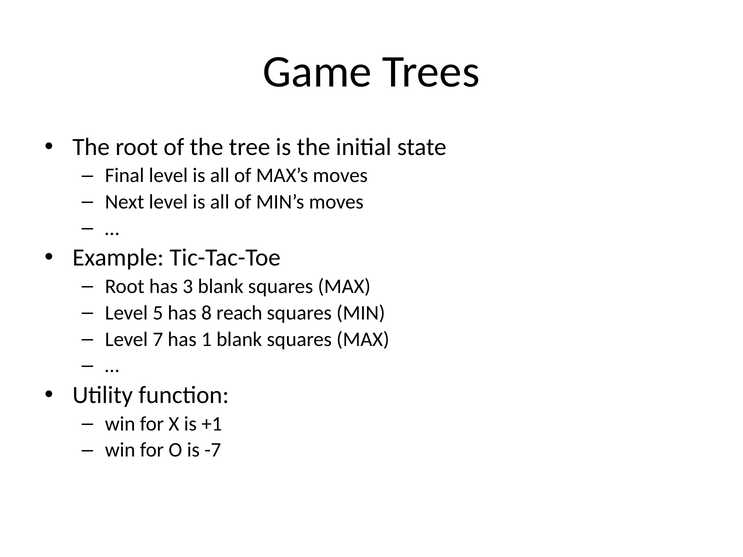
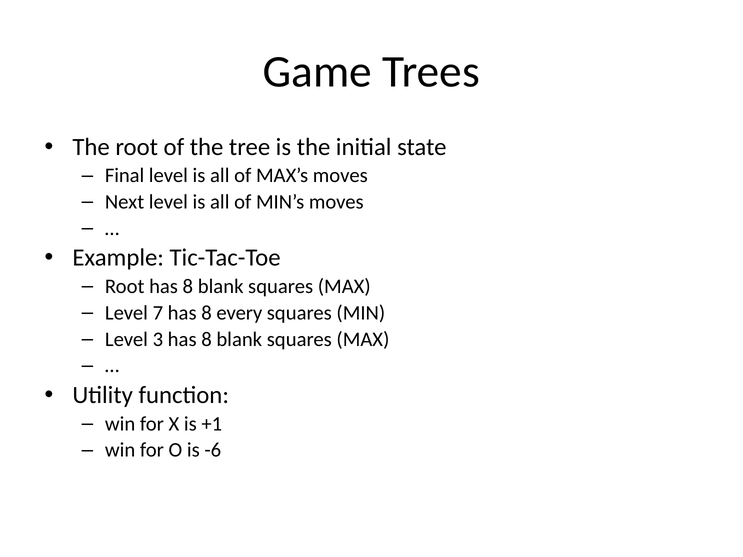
Root has 3: 3 -> 8
5: 5 -> 7
reach: reach -> every
7: 7 -> 3
1 at (206, 339): 1 -> 8
-7: -7 -> -6
